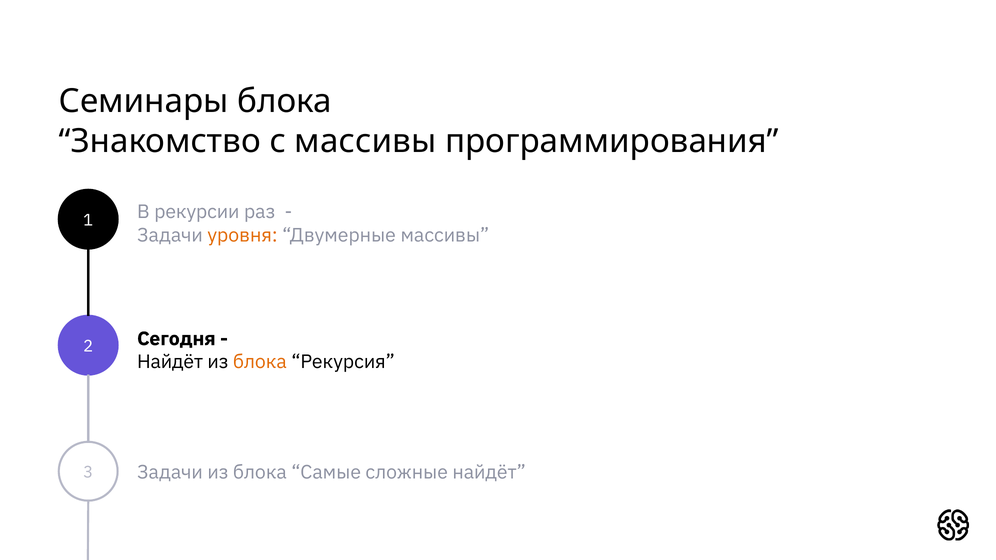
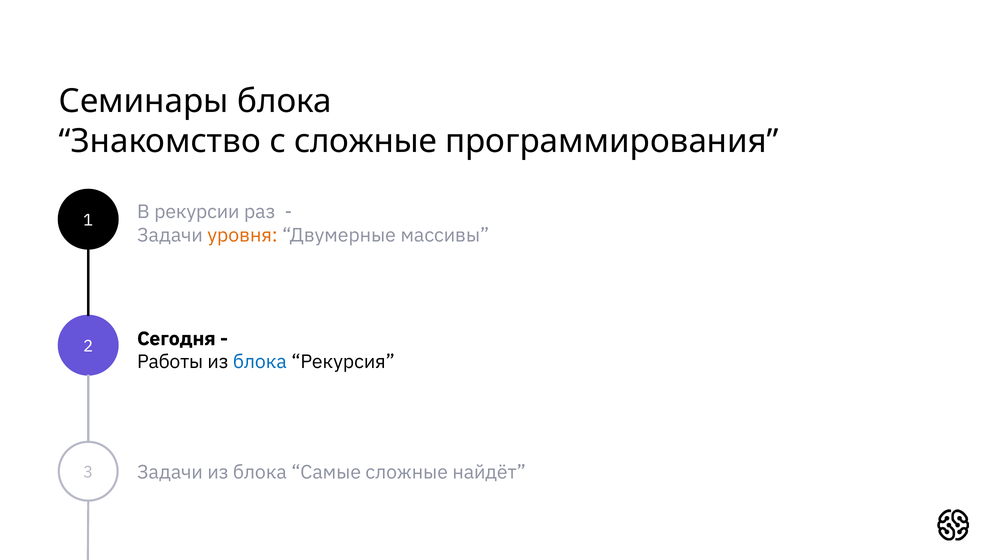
с массивы: массивы -> сложные
Найдёт at (170, 362): Найдёт -> Работы
блока at (260, 362) colour: orange -> blue
